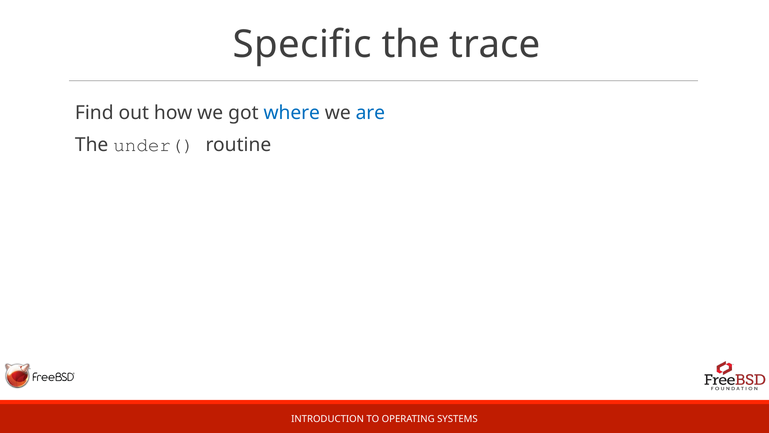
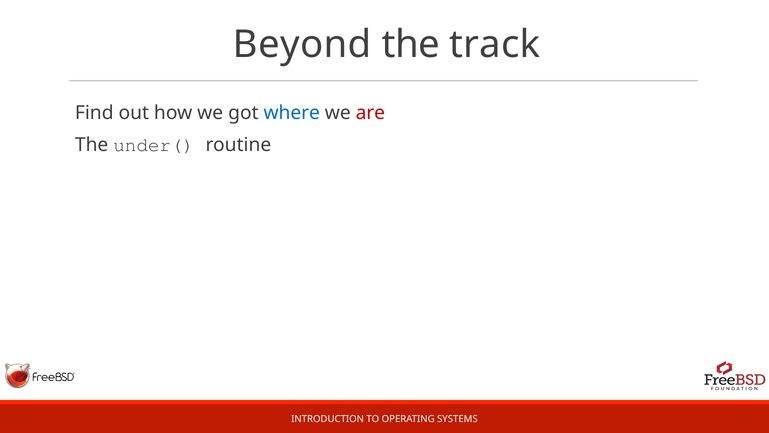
Specific: Specific -> Beyond
trace: trace -> track
are colour: blue -> red
